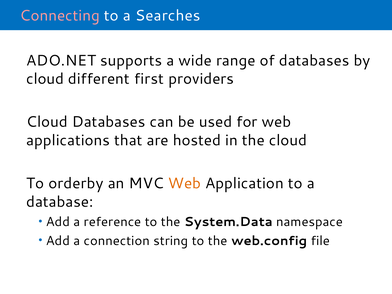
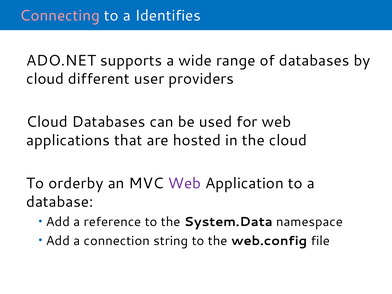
Searches: Searches -> Identifies
first: first -> user
Web at (184, 183) colour: orange -> purple
